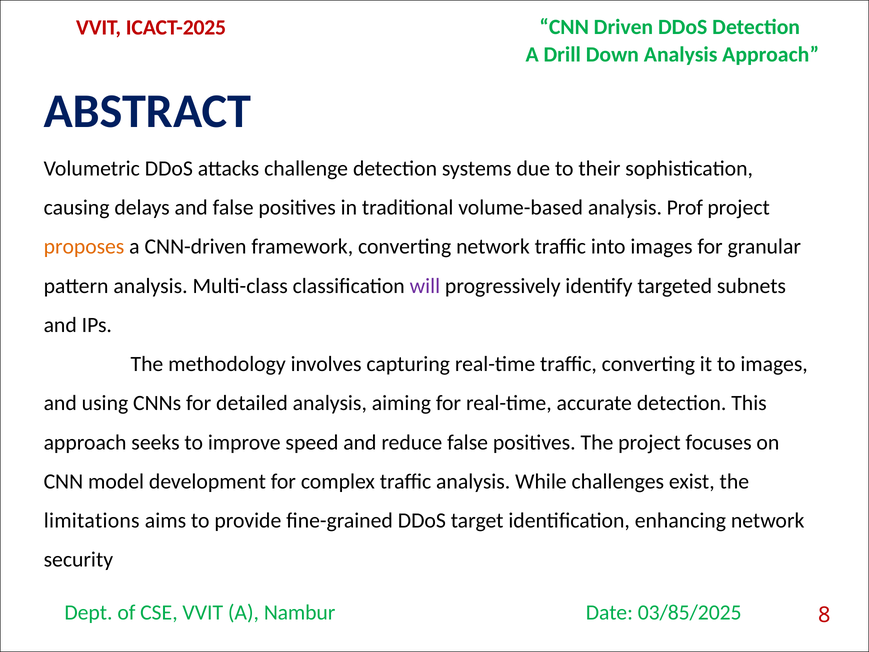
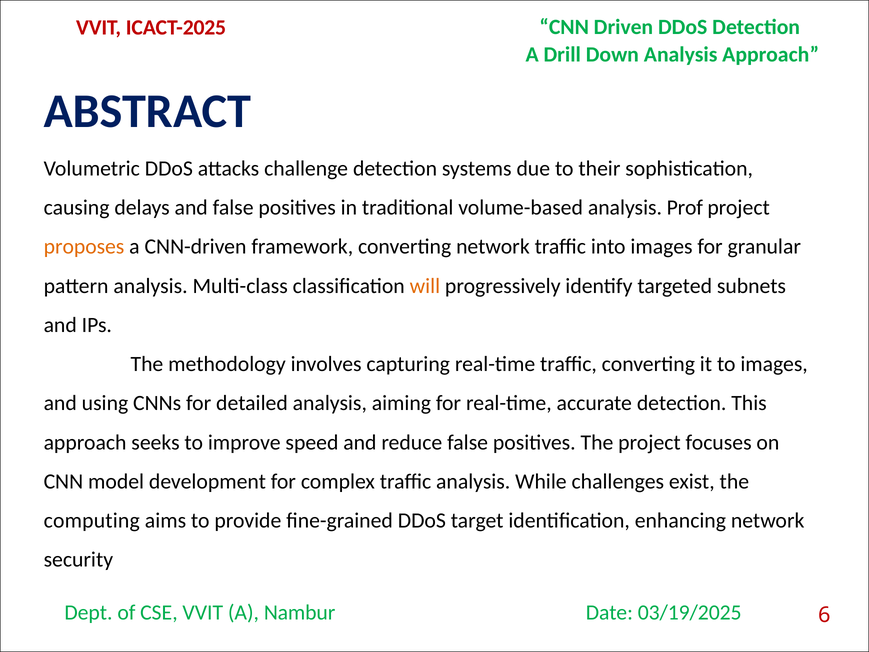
will colour: purple -> orange
limitations: limitations -> computing
03/85/2025: 03/85/2025 -> 03/19/2025
8: 8 -> 6
